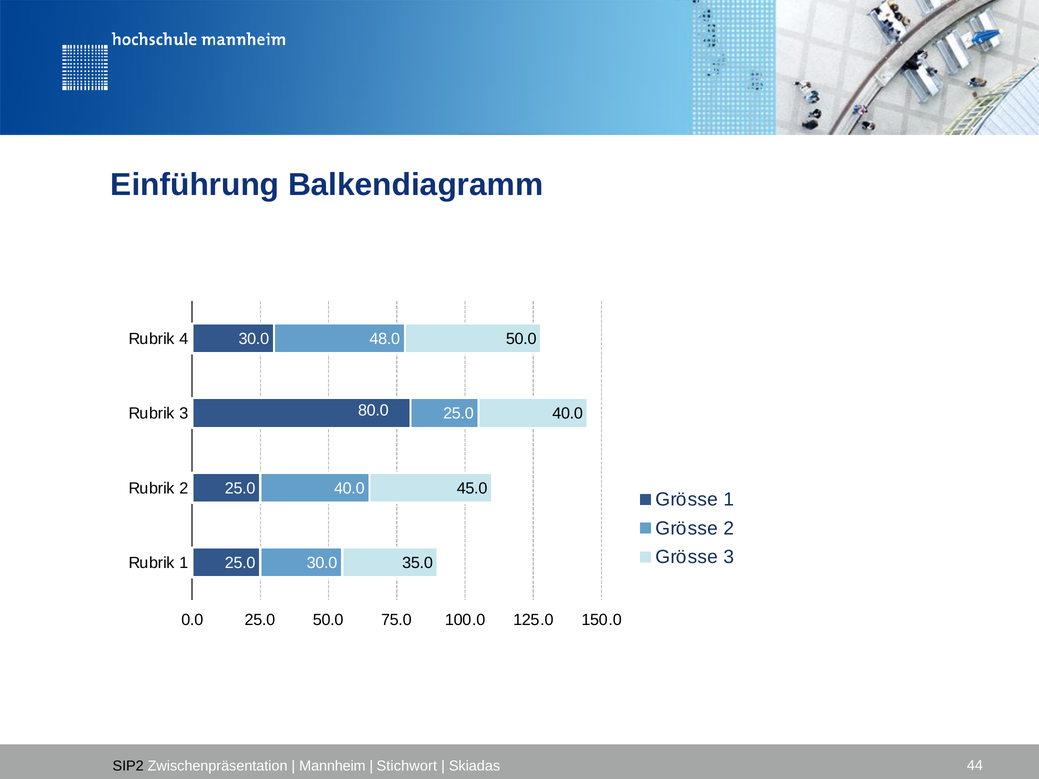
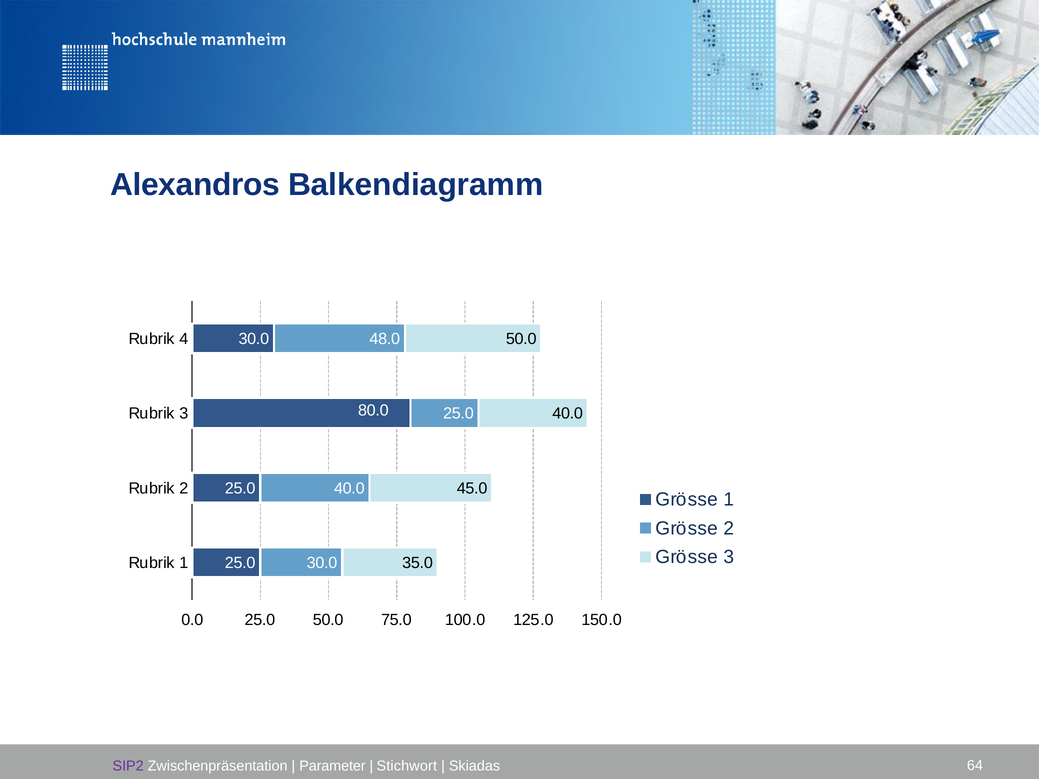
Einführung: Einführung -> Alexandros
SIP2 colour: black -> purple
Mannheim: Mannheim -> Parameter
44: 44 -> 64
